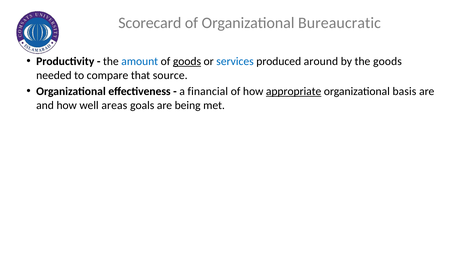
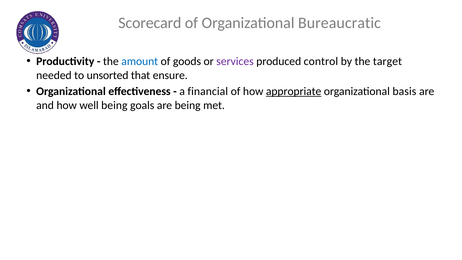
goods at (187, 61) underline: present -> none
services colour: blue -> purple
around: around -> control
the goods: goods -> target
compare: compare -> unsorted
source: source -> ensure
well areas: areas -> being
